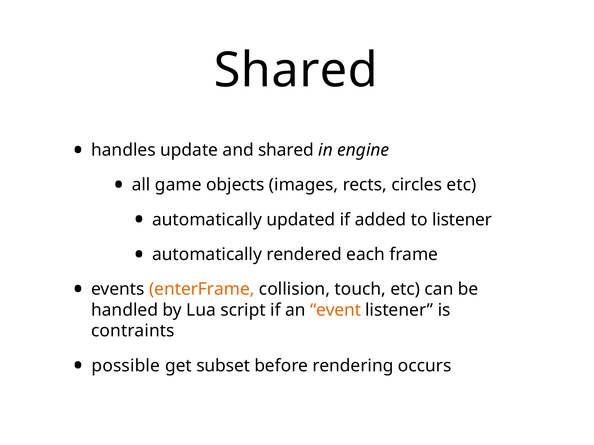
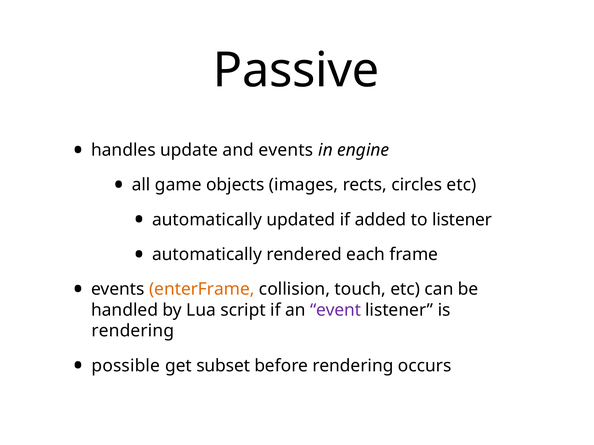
Shared at (296, 71): Shared -> Passive
and shared: shared -> events
event colour: orange -> purple
contraints at (133, 331): contraints -> rendering
